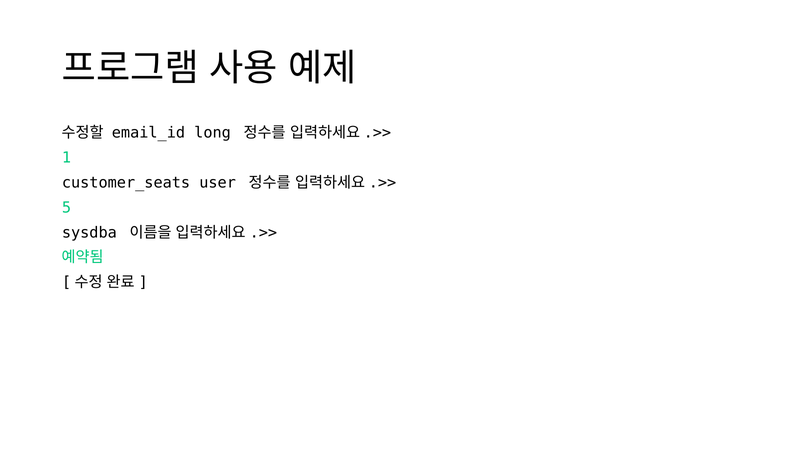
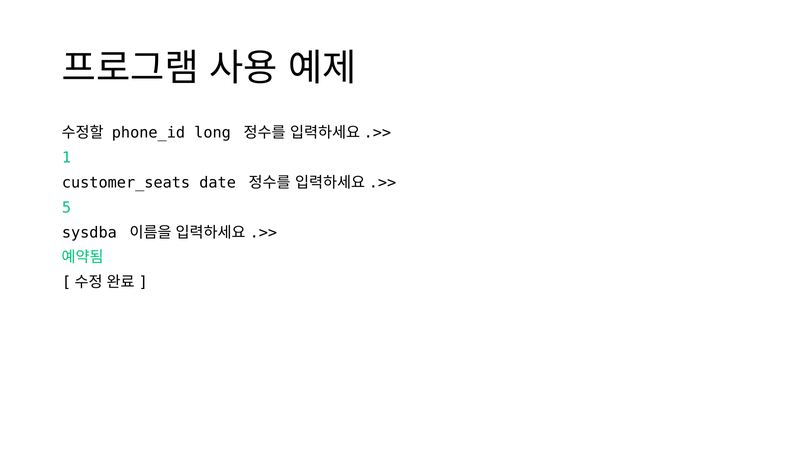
email_id: email_id -> phone_id
user: user -> date
